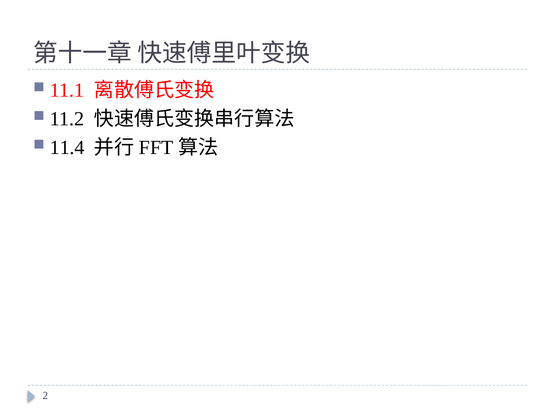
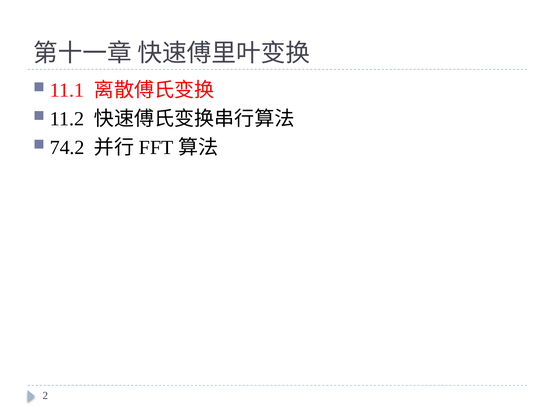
11.4: 11.4 -> 74.2
